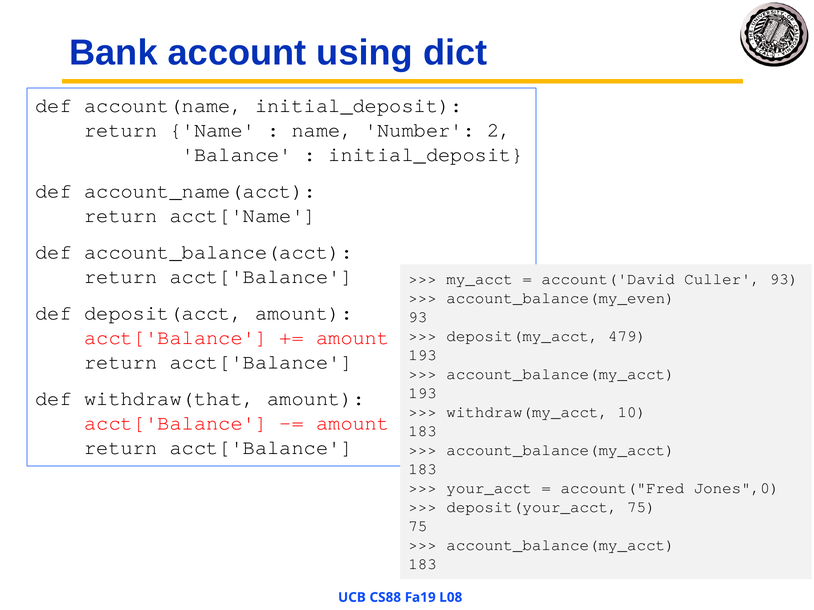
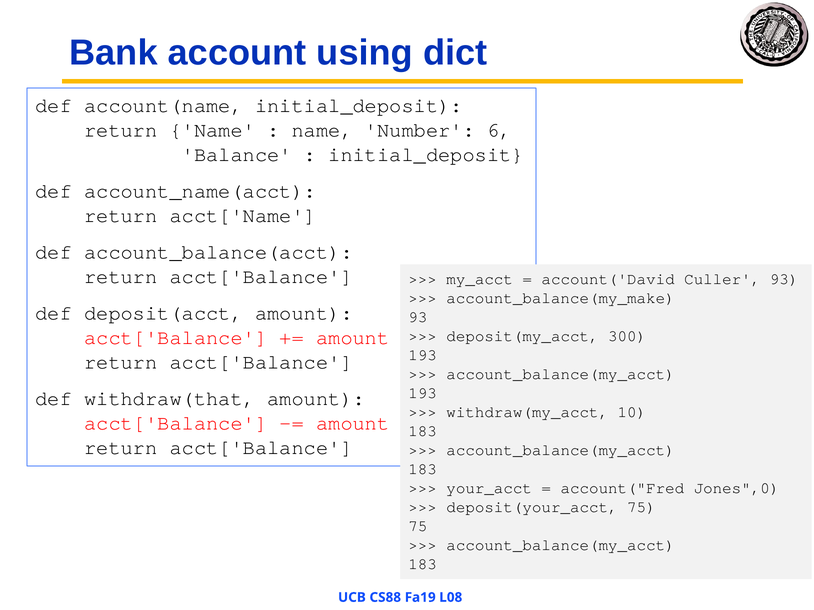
2: 2 -> 6
account_balance(my_even: account_balance(my_even -> account_balance(my_make
479: 479 -> 300
